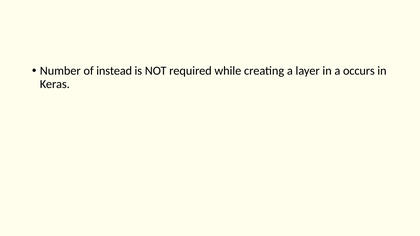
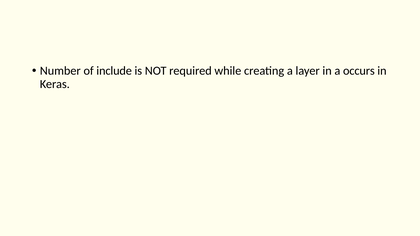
instead: instead -> include
